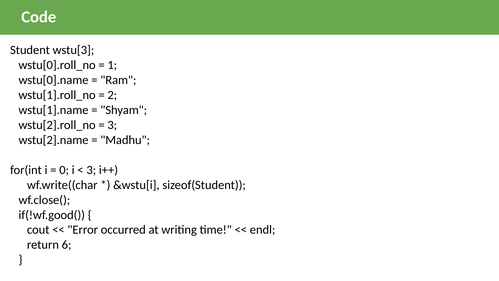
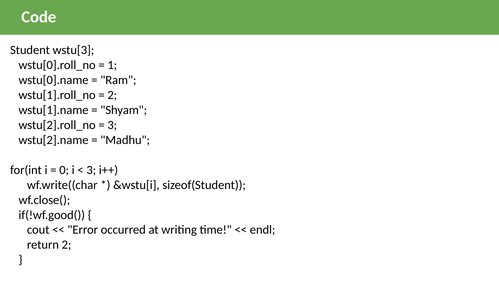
return 6: 6 -> 2
